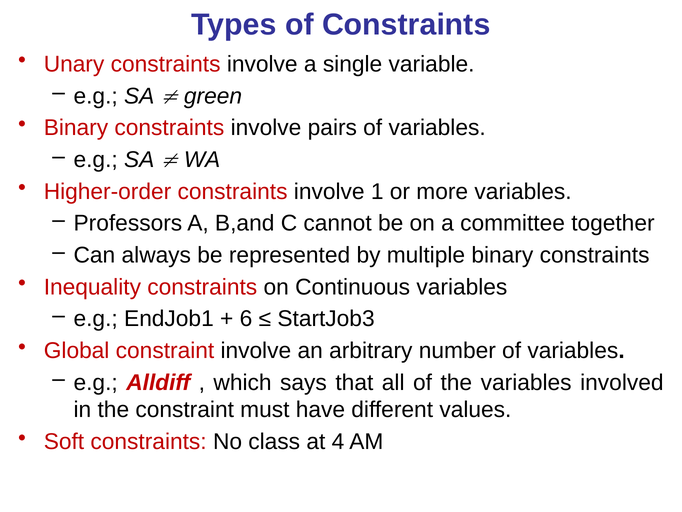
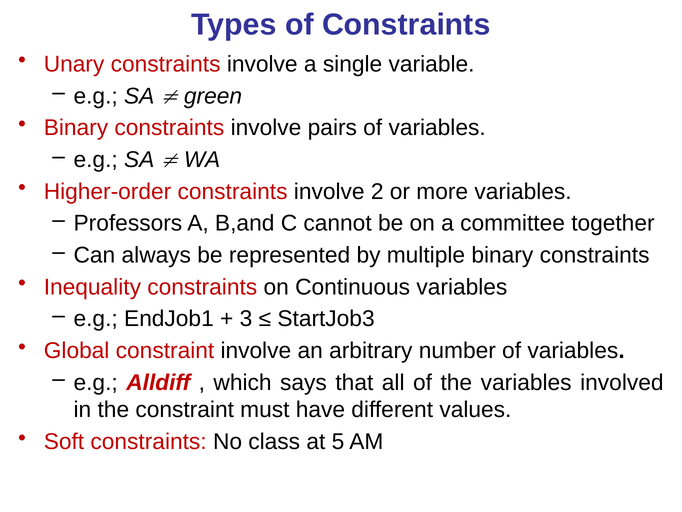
1: 1 -> 2
6: 6 -> 3
4: 4 -> 5
